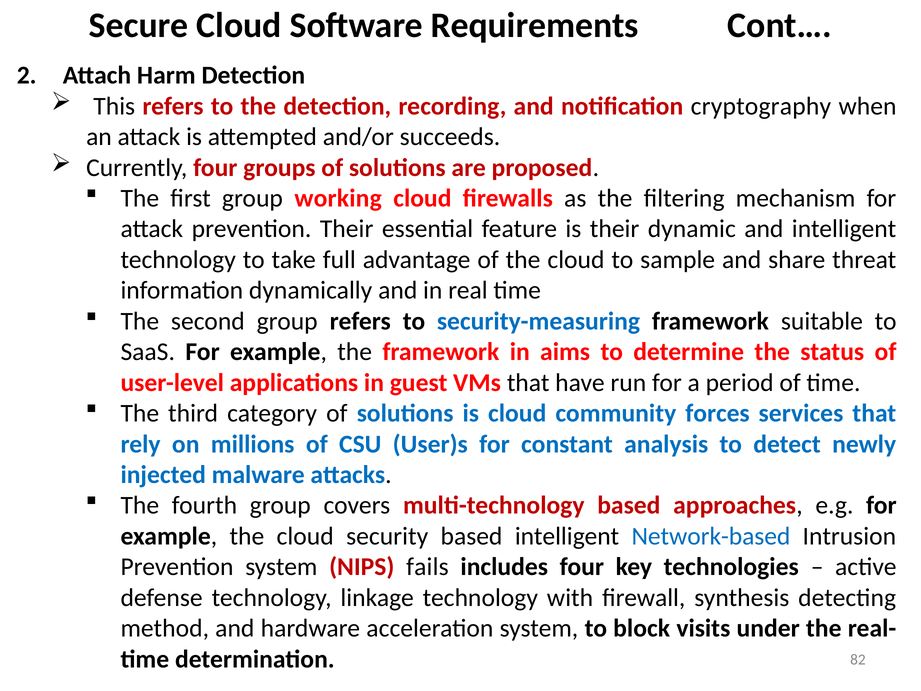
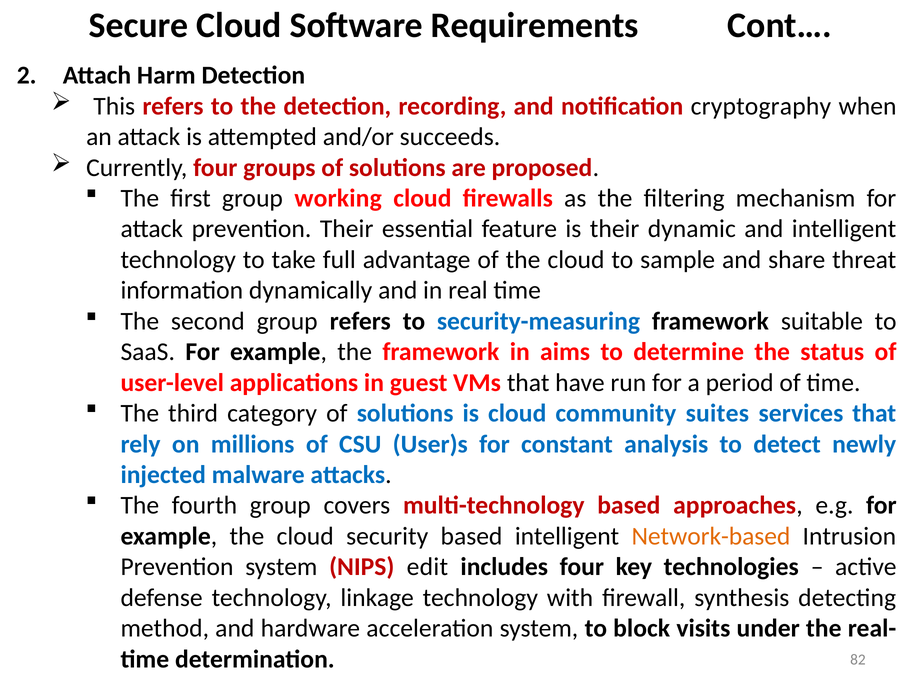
forces: forces -> suites
Network-based colour: blue -> orange
fails: fails -> edit
